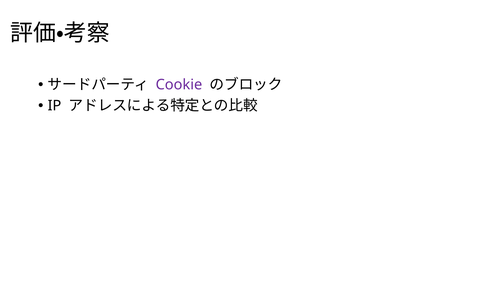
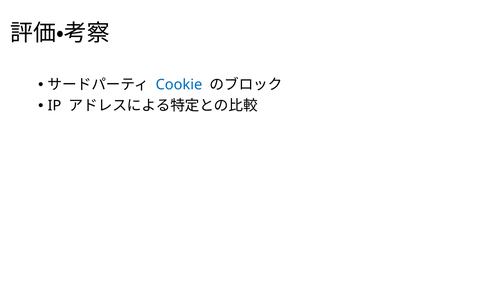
Cookie colour: purple -> blue
